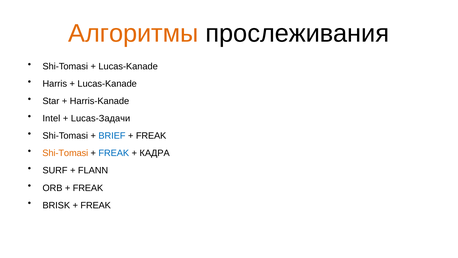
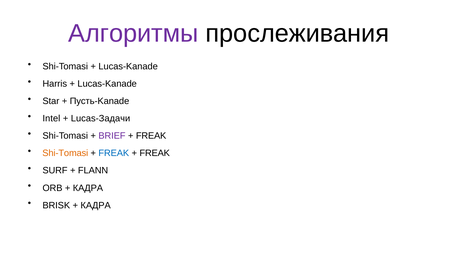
Алгоритмы colour: orange -> purple
Harris-Kanade: Harris-Kanade -> Пусть-Kanade
BRIEF colour: blue -> purple
КАДРА at (155, 153): КАДРА -> FREAK
FREAK at (88, 188): FREAK -> КАДРА
FREAK at (96, 205): FREAK -> КАДРА
